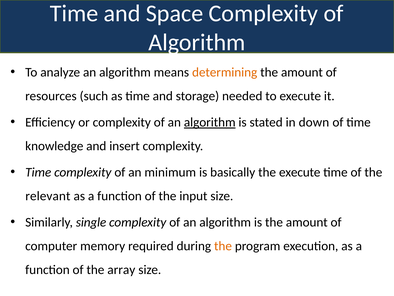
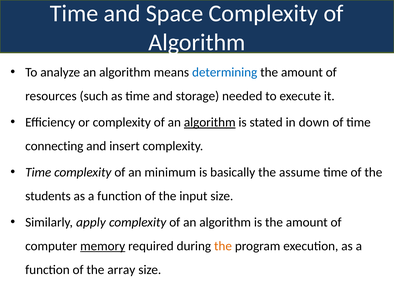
determining colour: orange -> blue
knowledge: knowledge -> connecting
the execute: execute -> assume
relevant: relevant -> students
single: single -> apply
memory underline: none -> present
